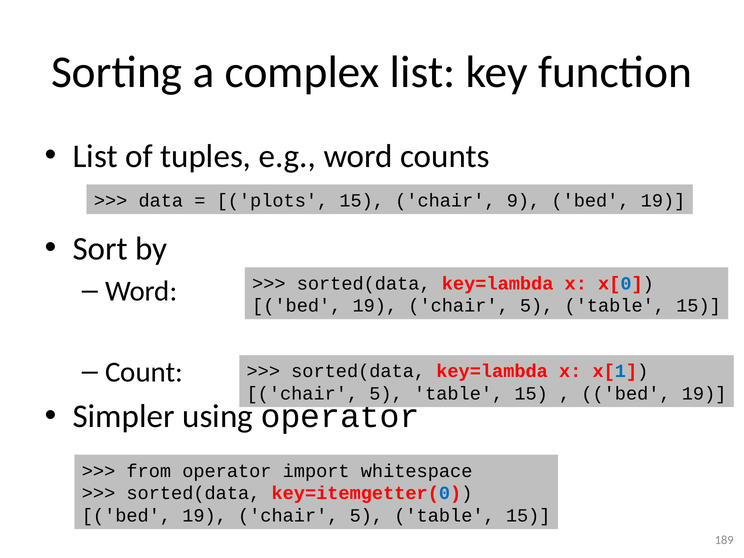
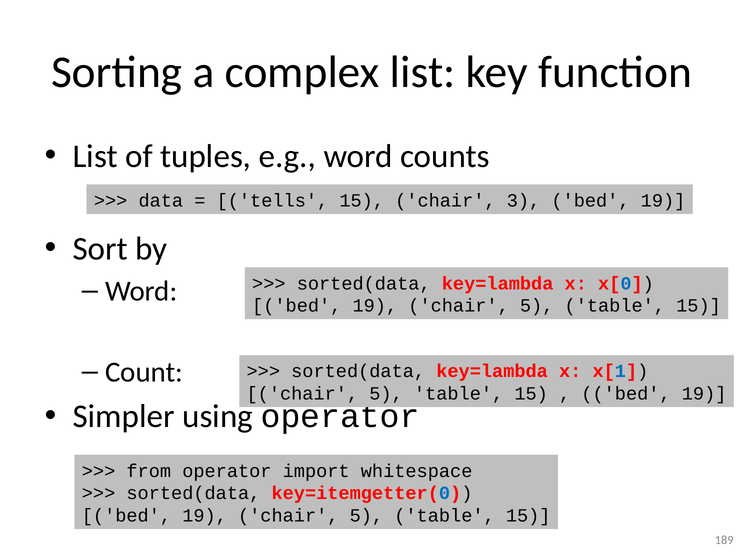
plots: plots -> tells
9: 9 -> 3
